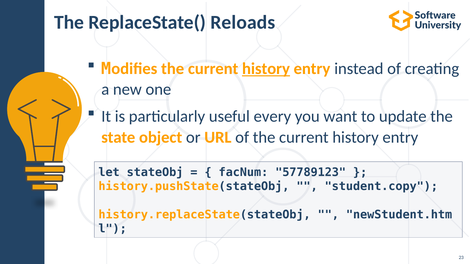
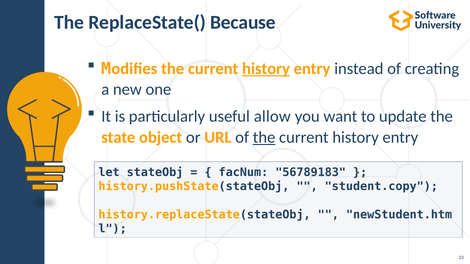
Reloads: Reloads -> Because
every: every -> allow
the at (264, 137) underline: none -> present
57789123: 57789123 -> 56789183
